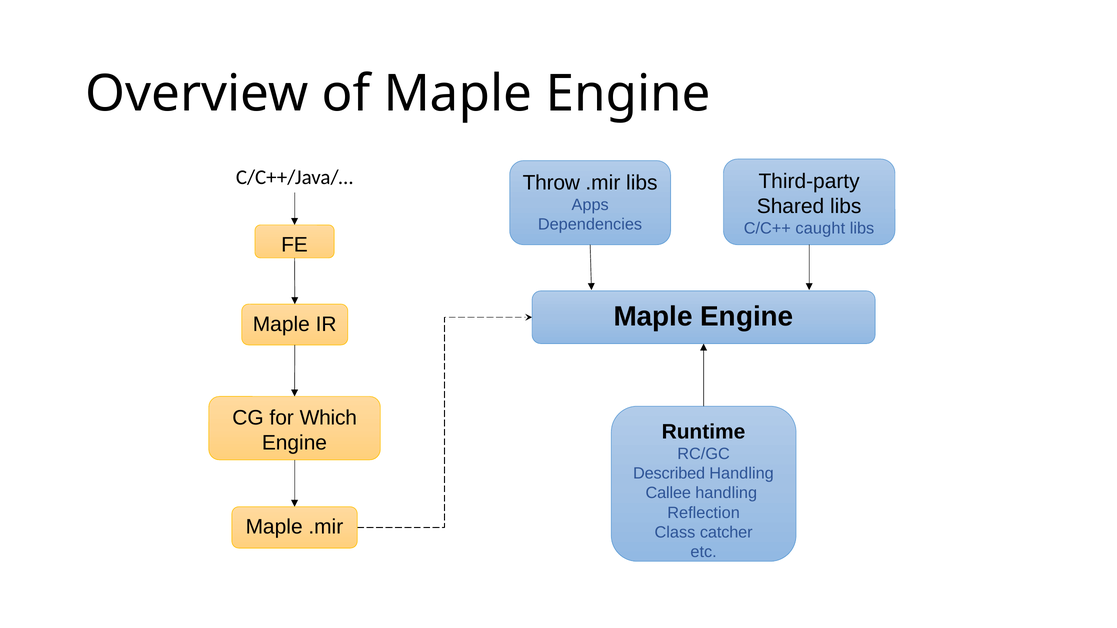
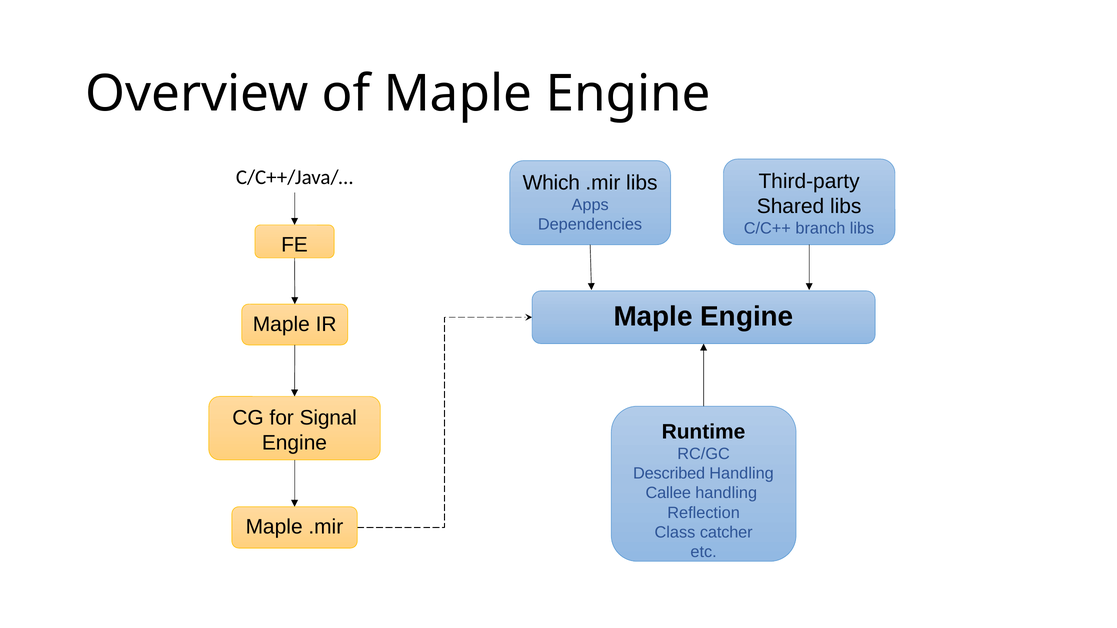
Throw: Throw -> Which
caught: caught -> branch
Which: Which -> Signal
